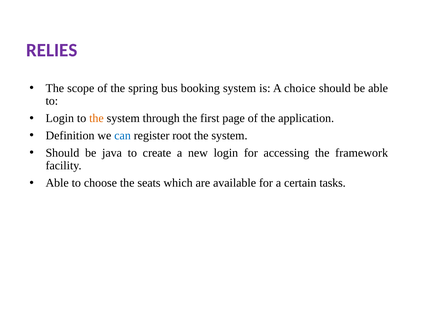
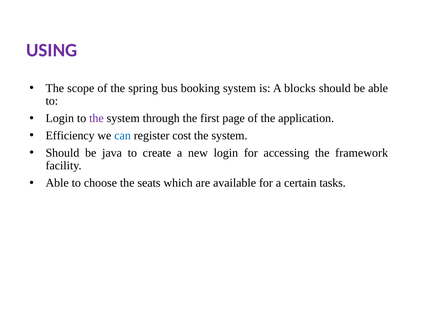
RELIES: RELIES -> USING
choice: choice -> blocks
the at (96, 118) colour: orange -> purple
Definition: Definition -> Efficiency
root: root -> cost
